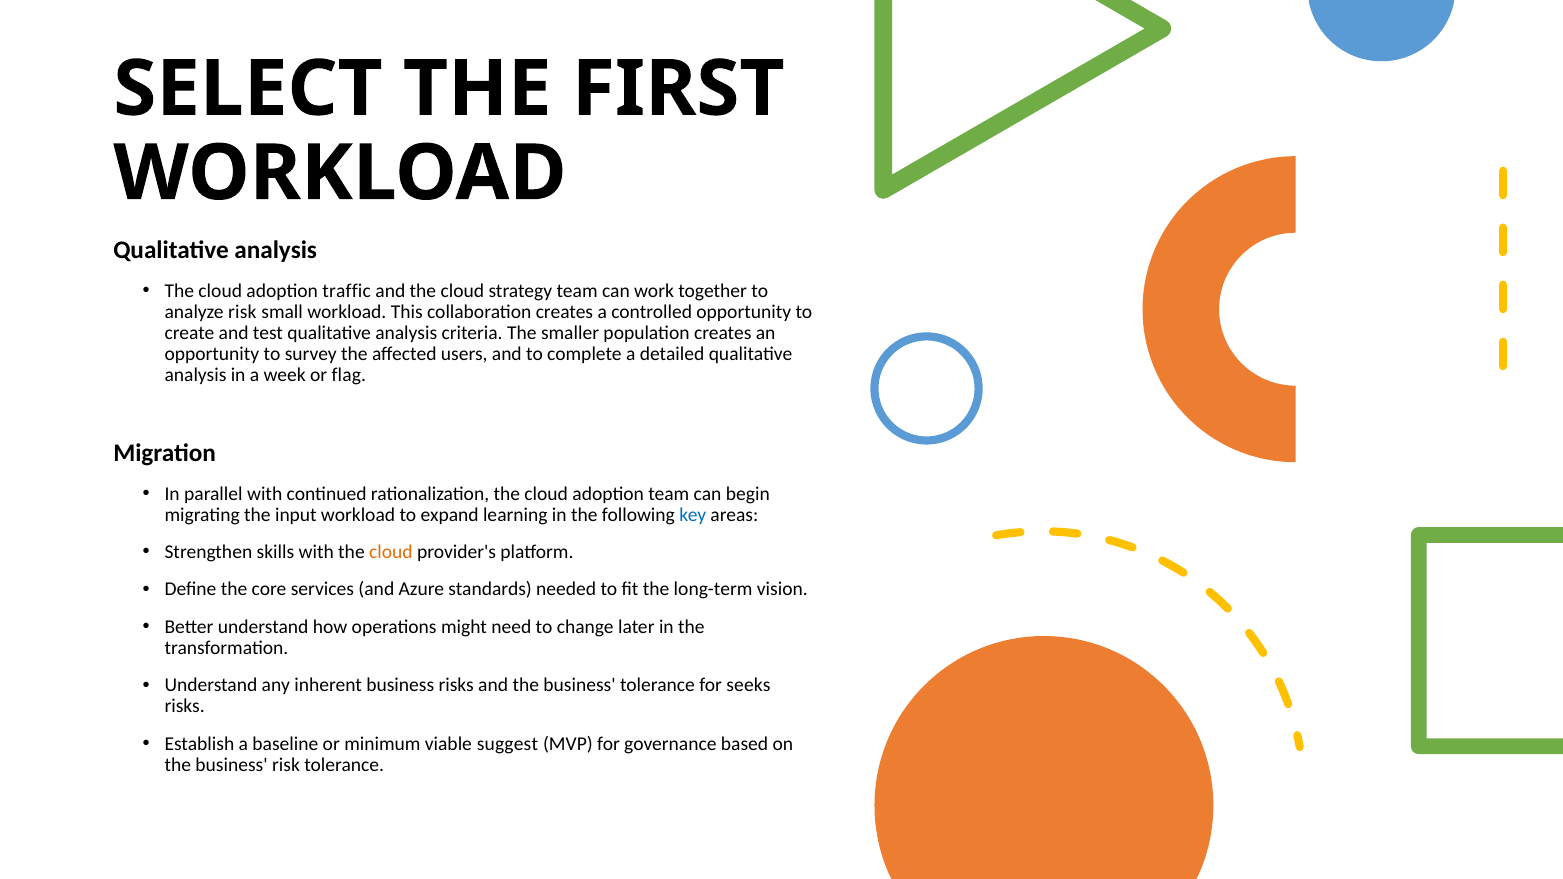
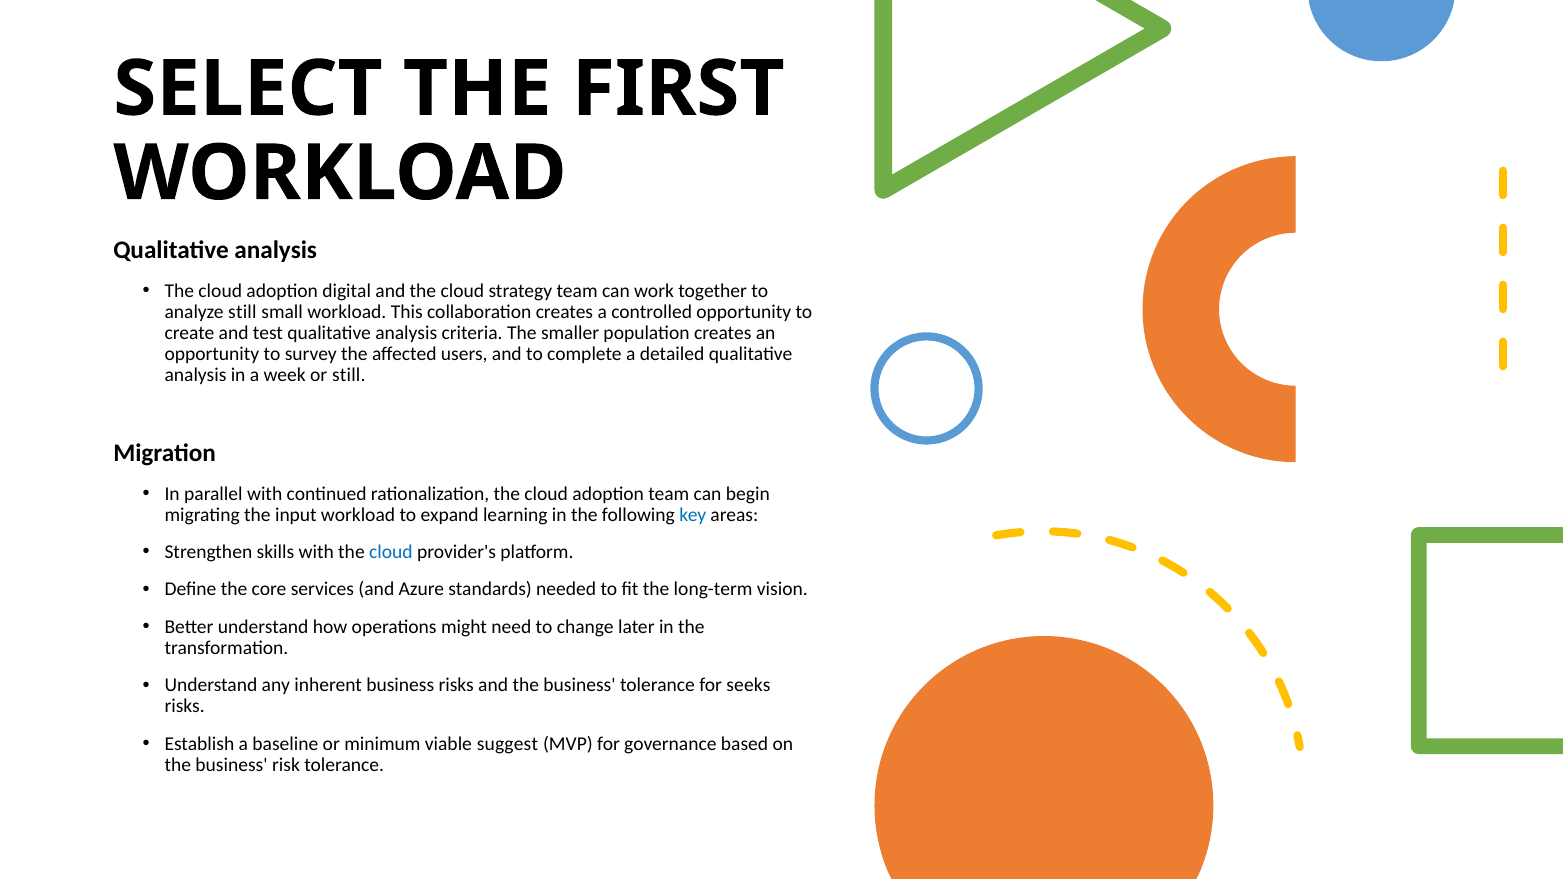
traffic: traffic -> digital
analyze risk: risk -> still
or flag: flag -> still
cloud at (391, 552) colour: orange -> blue
